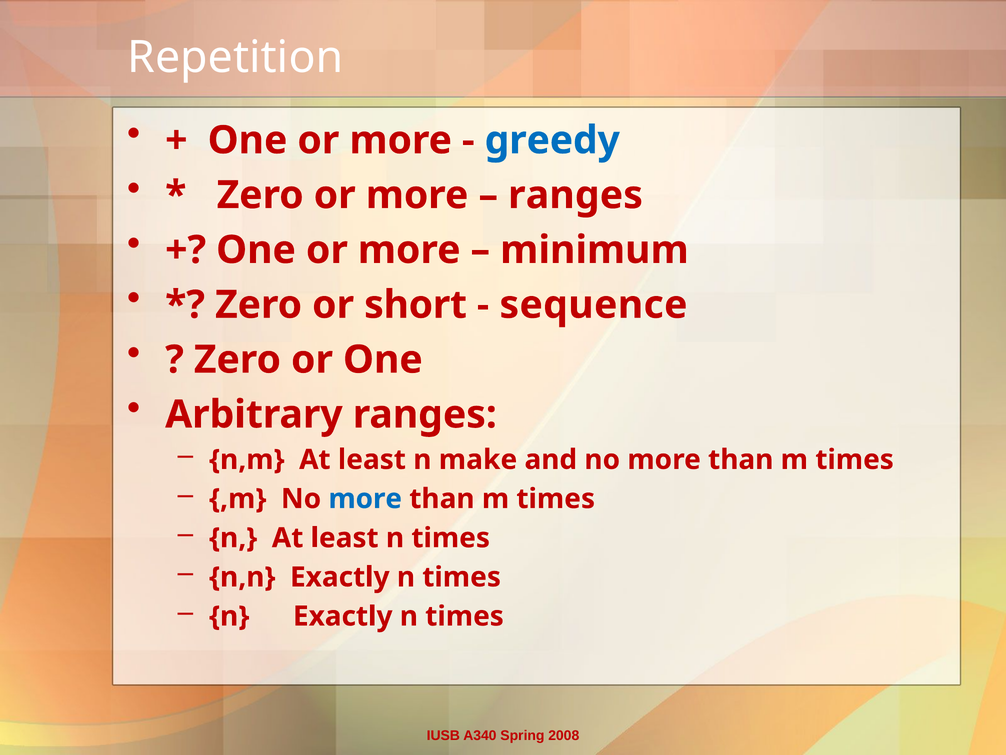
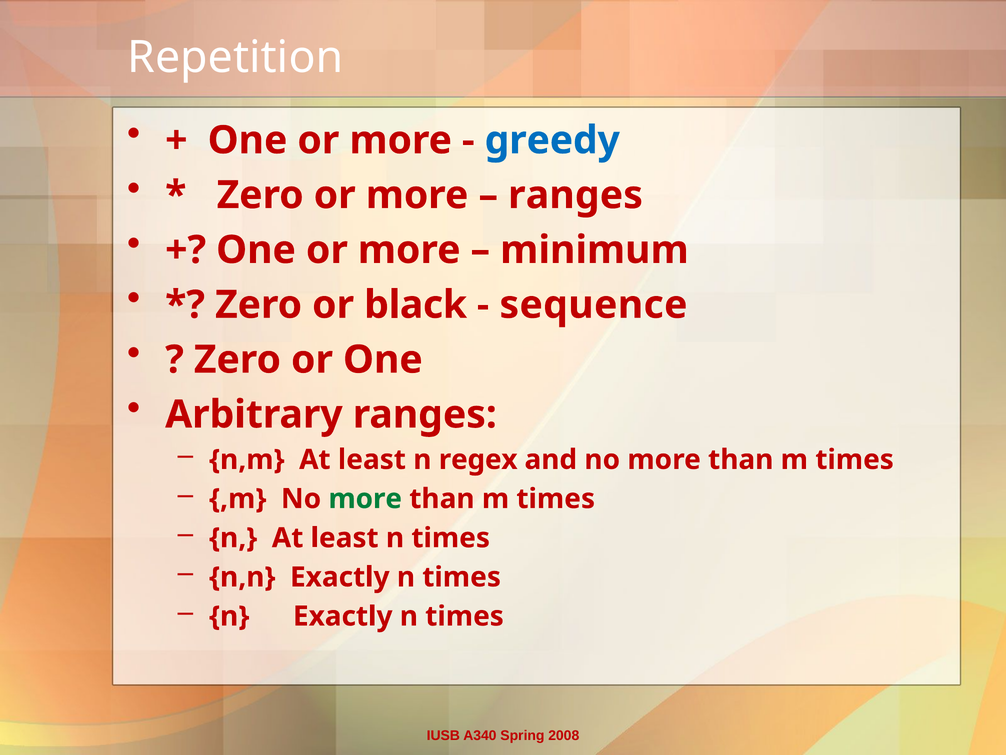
short: short -> black
make: make -> regex
more at (365, 499) colour: blue -> green
